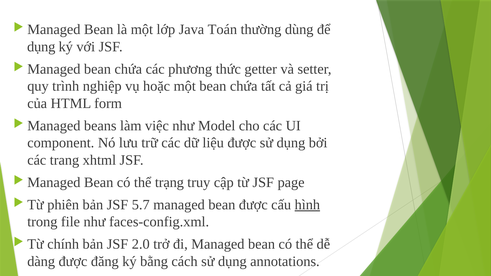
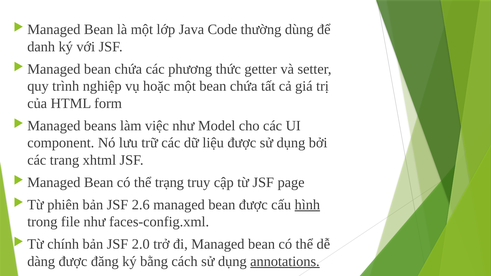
Toán: Toán -> Code
dụng at (41, 47): dụng -> danh
5.7: 5.7 -> 2.6
annotations underline: none -> present
